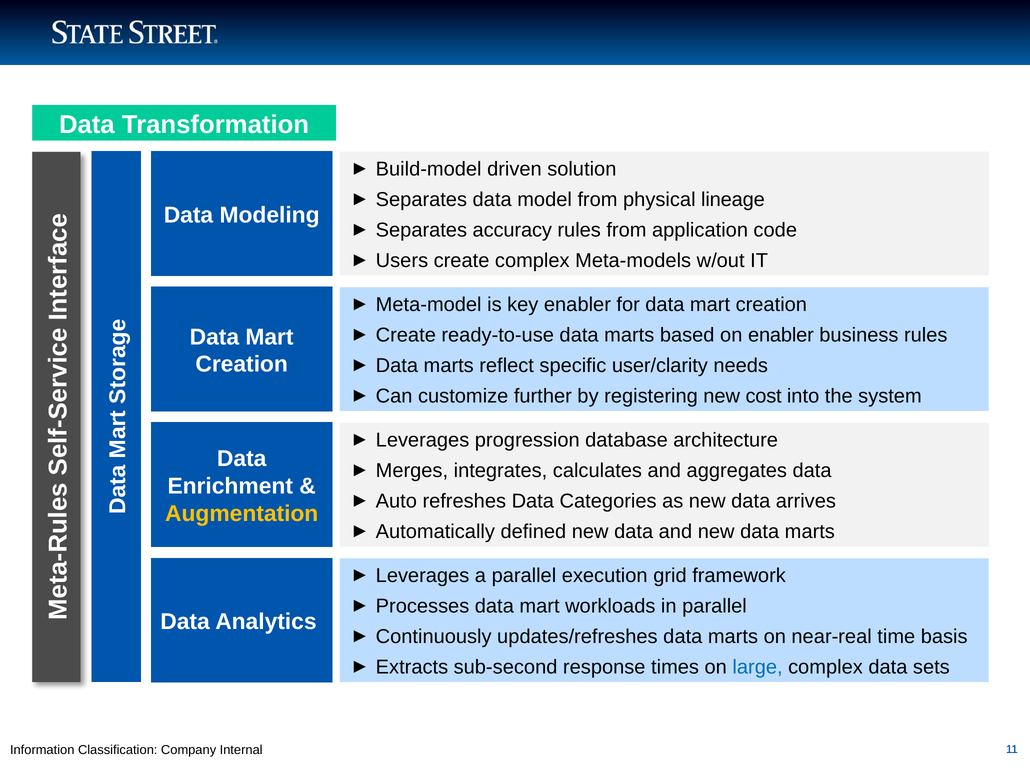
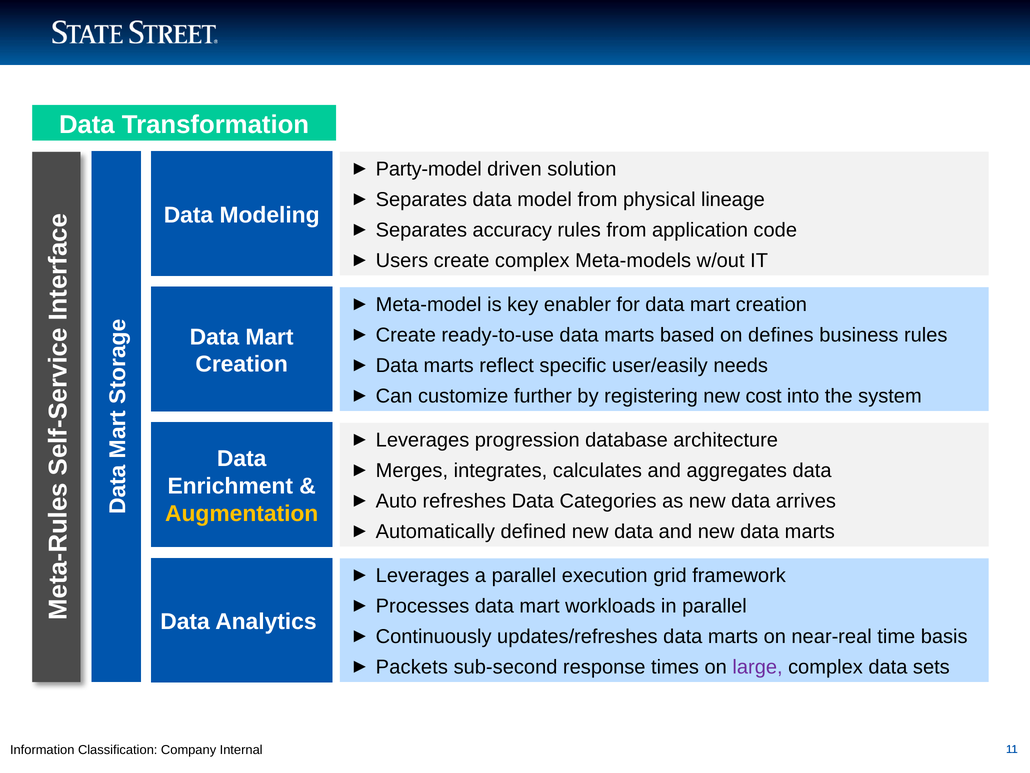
Build-model: Build-model -> Party-model
on enabler: enabler -> defines
user/clarity: user/clarity -> user/easily
Extracts: Extracts -> Packets
large colour: blue -> purple
